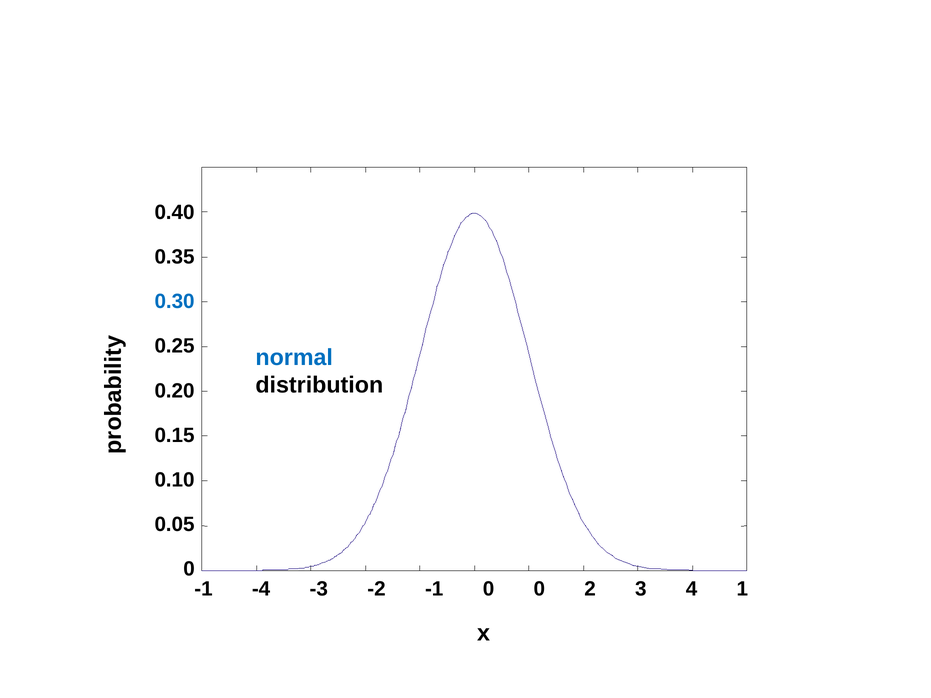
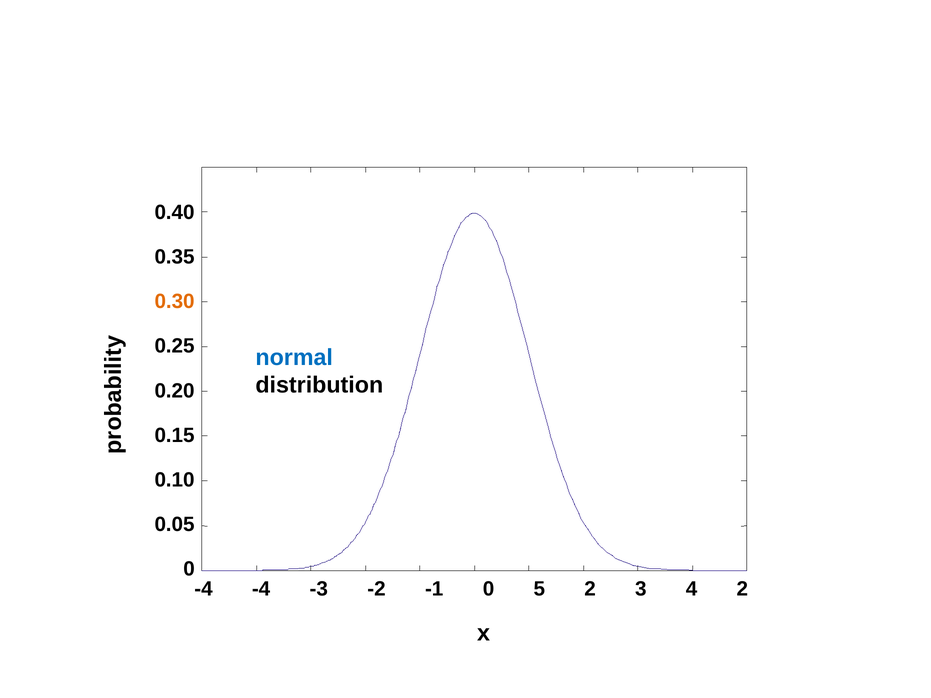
0.30 colour: blue -> orange
-1 at (204, 589): -1 -> -4
0 0: 0 -> 5
4 1: 1 -> 2
